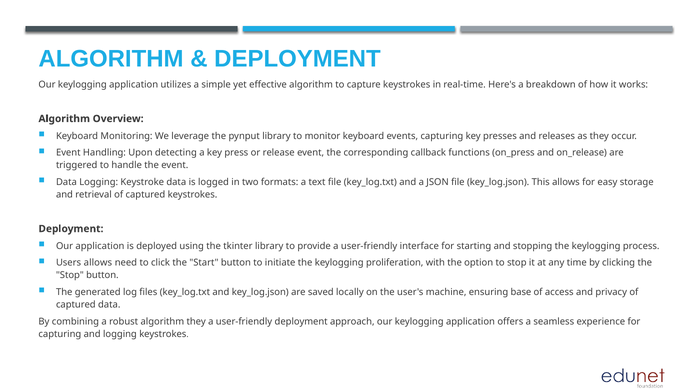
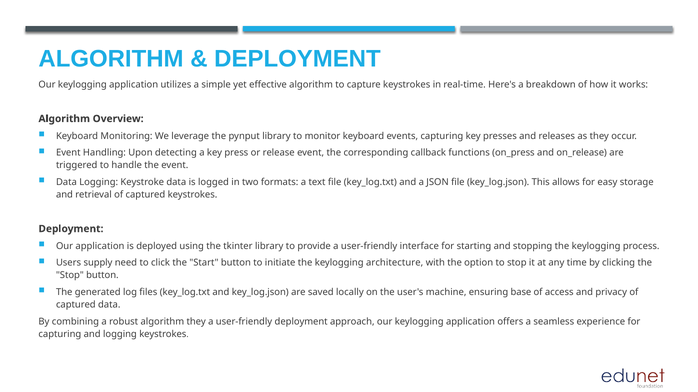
Users allows: allows -> supply
proliferation: proliferation -> architecture
